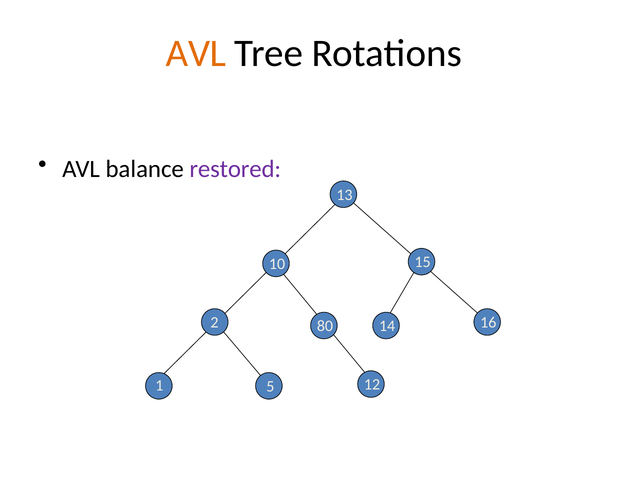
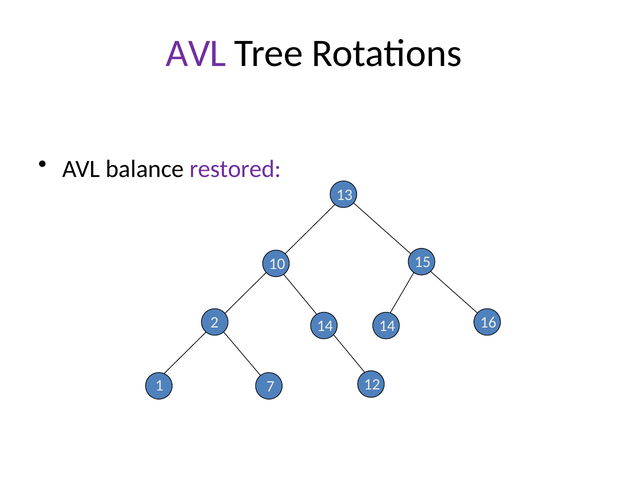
AVL at (196, 53) colour: orange -> purple
2 80: 80 -> 14
5: 5 -> 7
